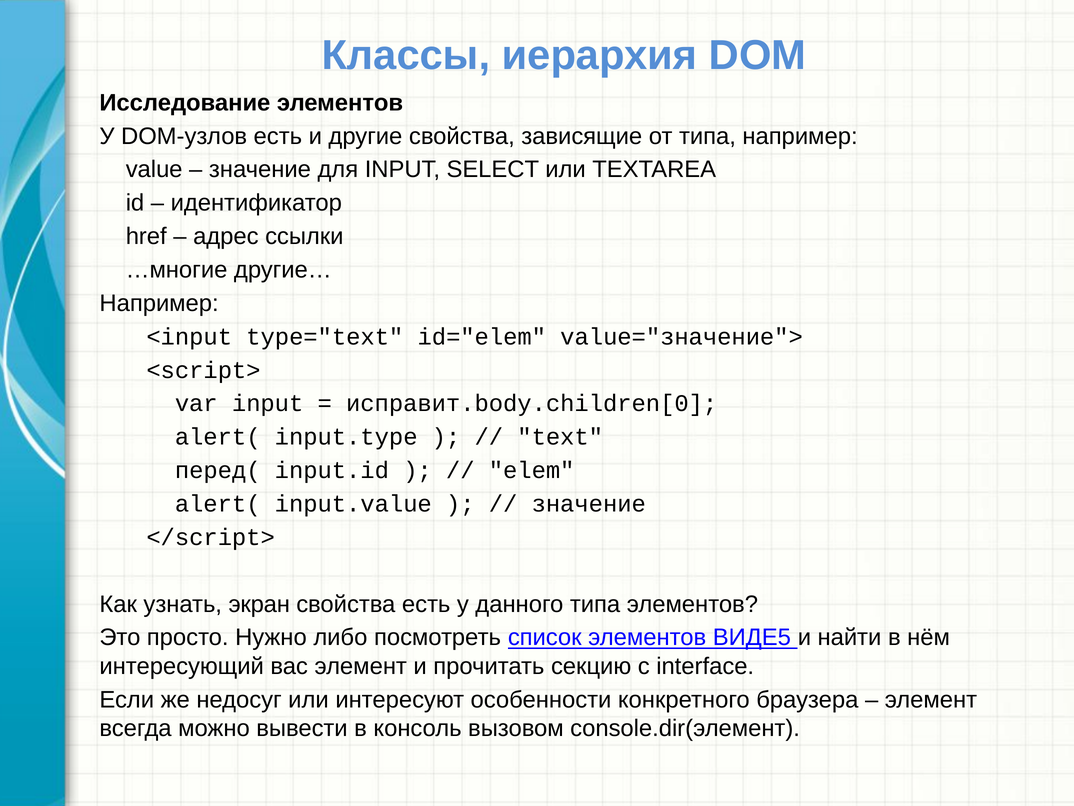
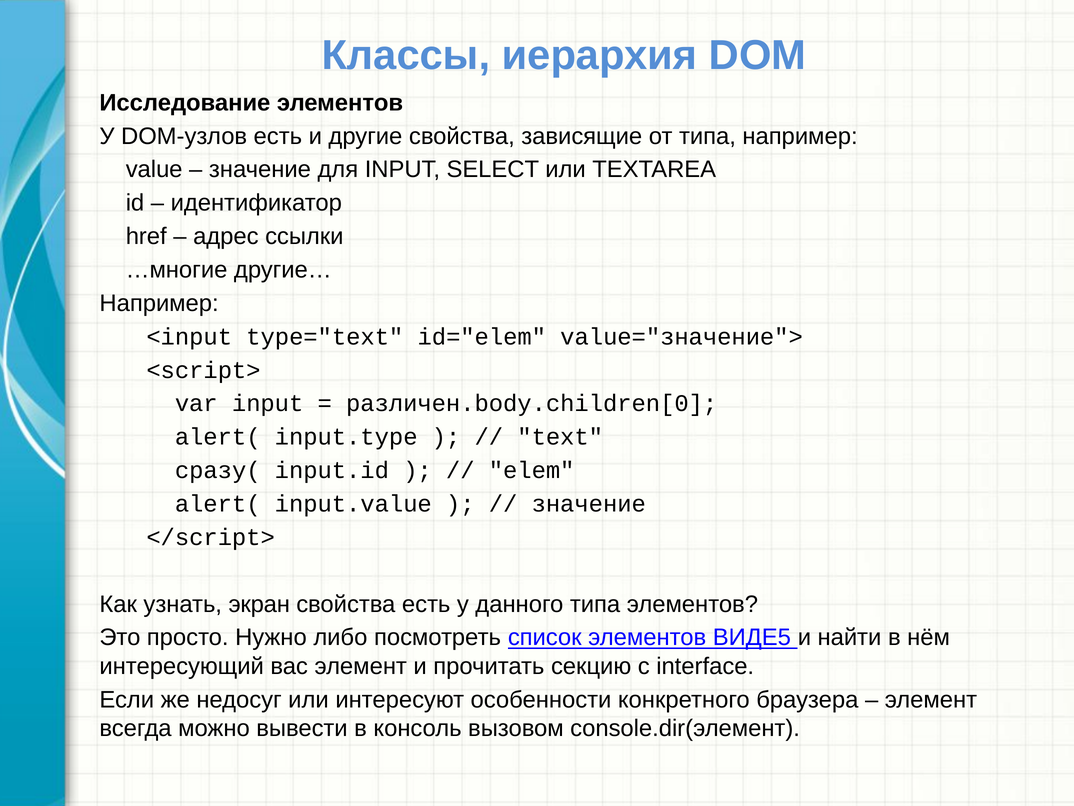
исправит.body.children[0: исправит.body.children[0 -> различен.body.children[0
перед(: перед( -> сразу(
